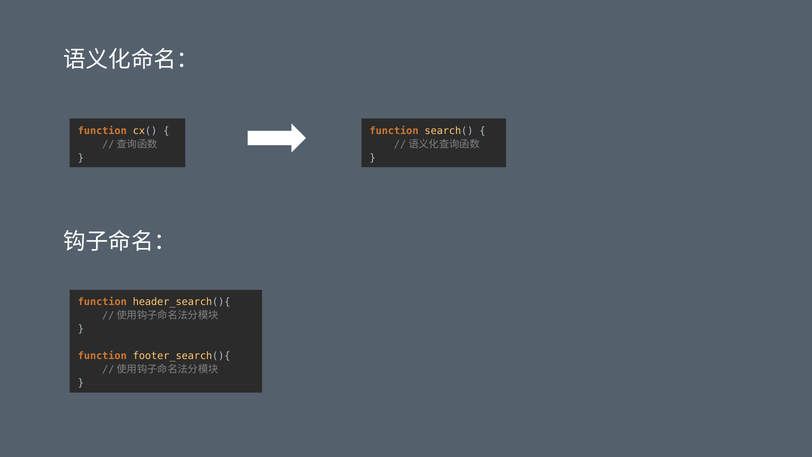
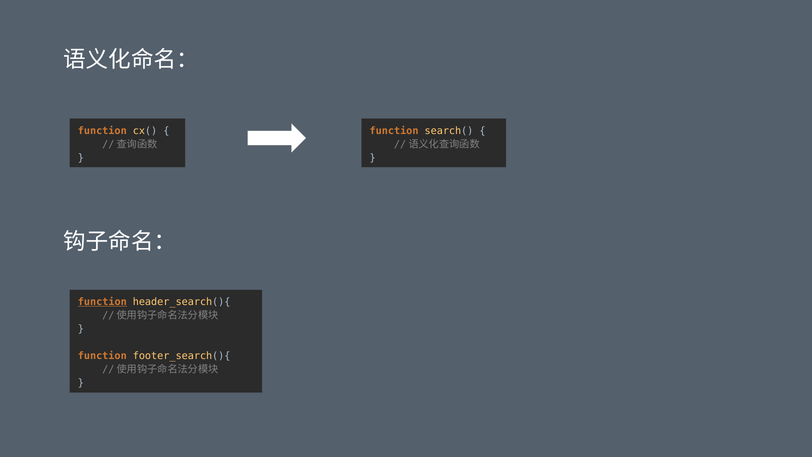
function at (102, 302) underline: none -> present
